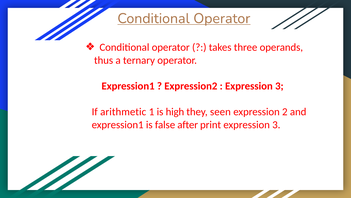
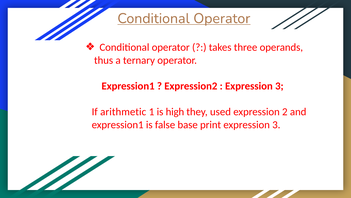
seen: seen -> used
after: after -> base
